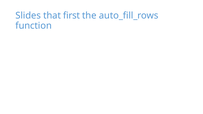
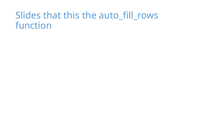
first: first -> this
